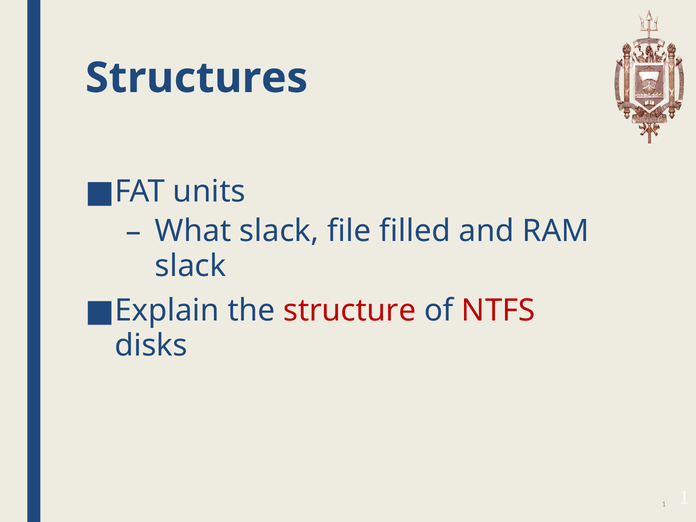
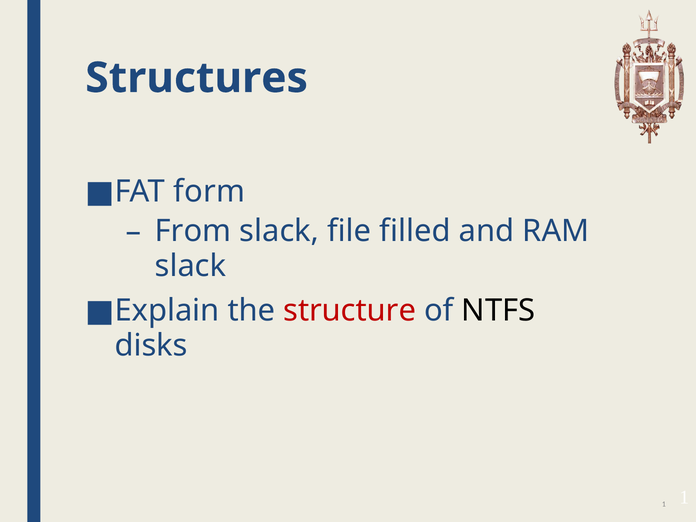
units: units -> form
What: What -> From
NTFS colour: red -> black
